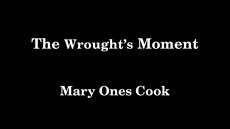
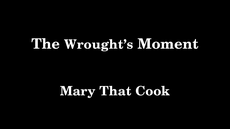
Ones: Ones -> That
